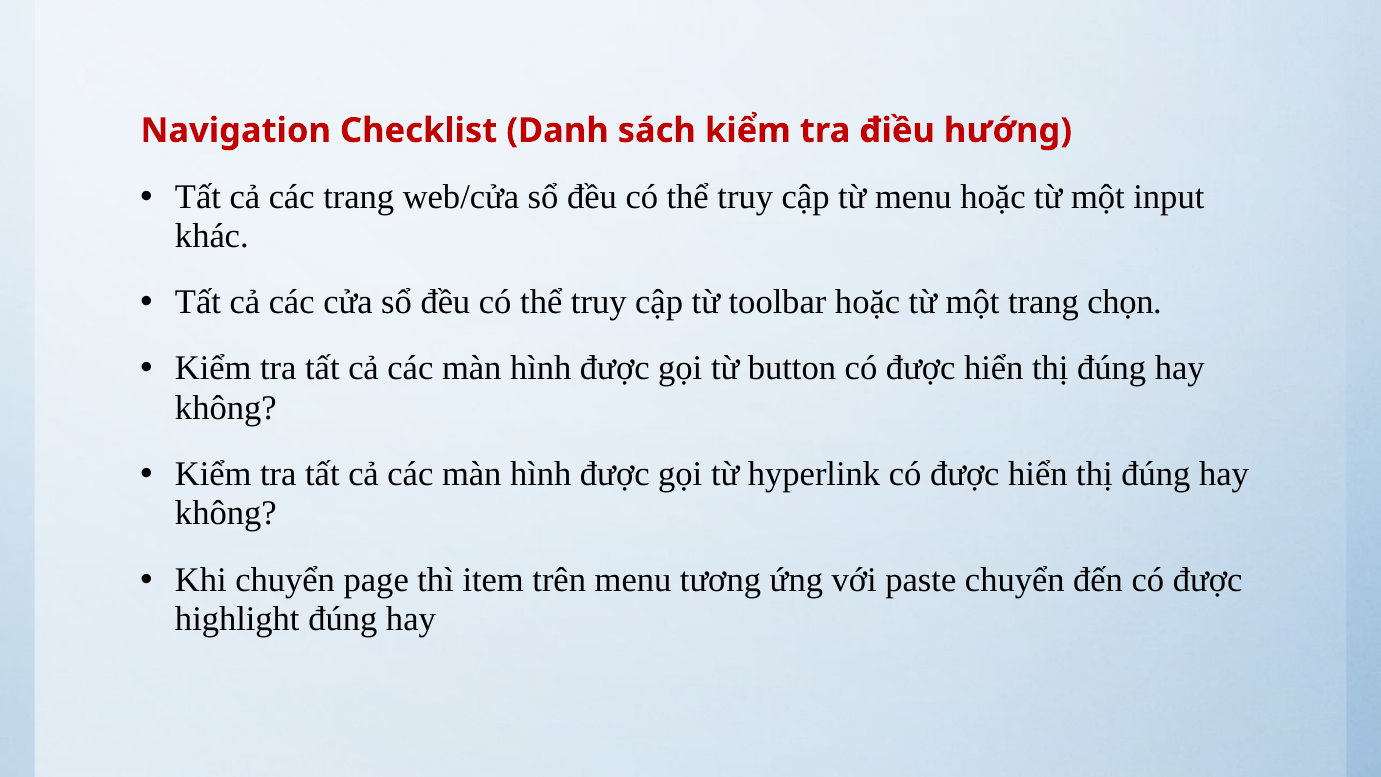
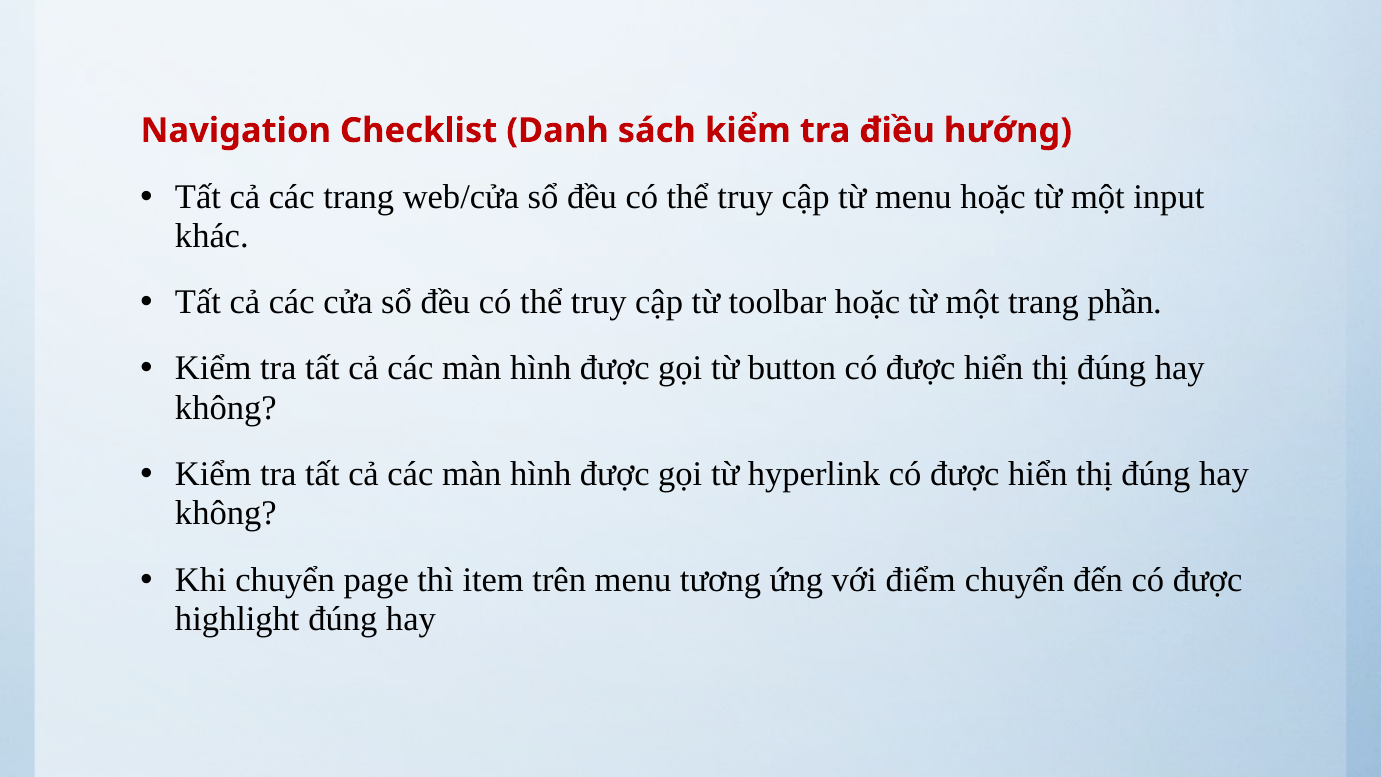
chọn: chọn -> phần
paste: paste -> điểm
